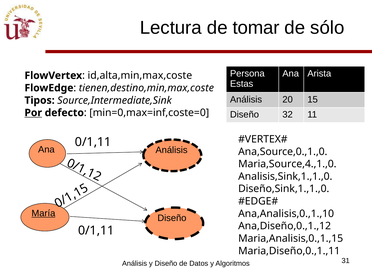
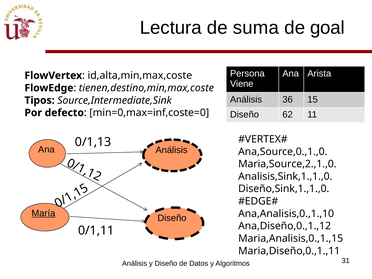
tomar: tomar -> suma
sólo: sólo -> goal
Estas: Estas -> Viene
20: 20 -> 36
32: 32 -> 62
Por underline: present -> none
0/1,11 at (93, 142): 0/1,11 -> 0/1,13
Maria,Source,4.,1.,0: Maria,Source,4.,1.,0 -> Maria,Source,2.,1.,0
